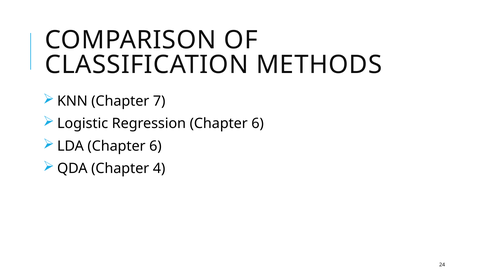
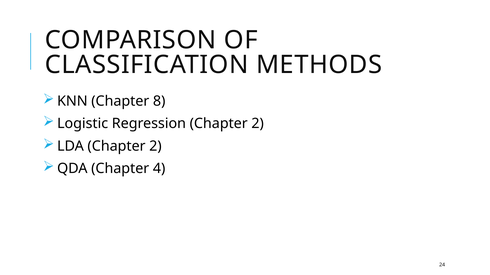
7: 7 -> 8
Regression Chapter 6: 6 -> 2
LDA Chapter 6: 6 -> 2
